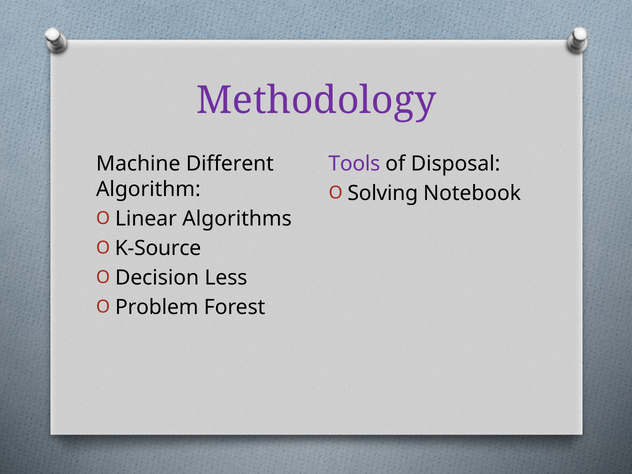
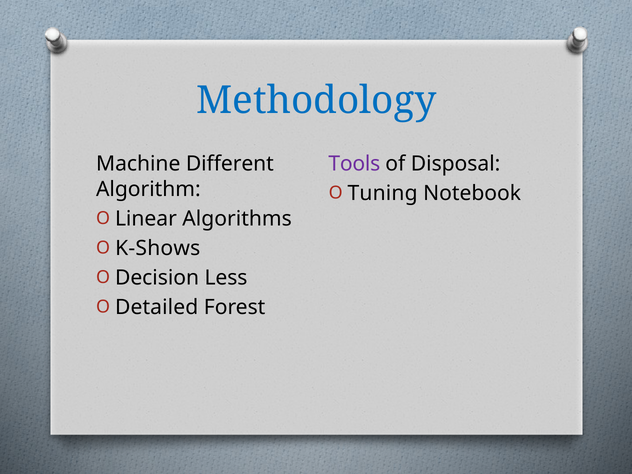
Methodology colour: purple -> blue
Solving: Solving -> Tuning
K-Source: K-Source -> K-Shows
Problem: Problem -> Detailed
